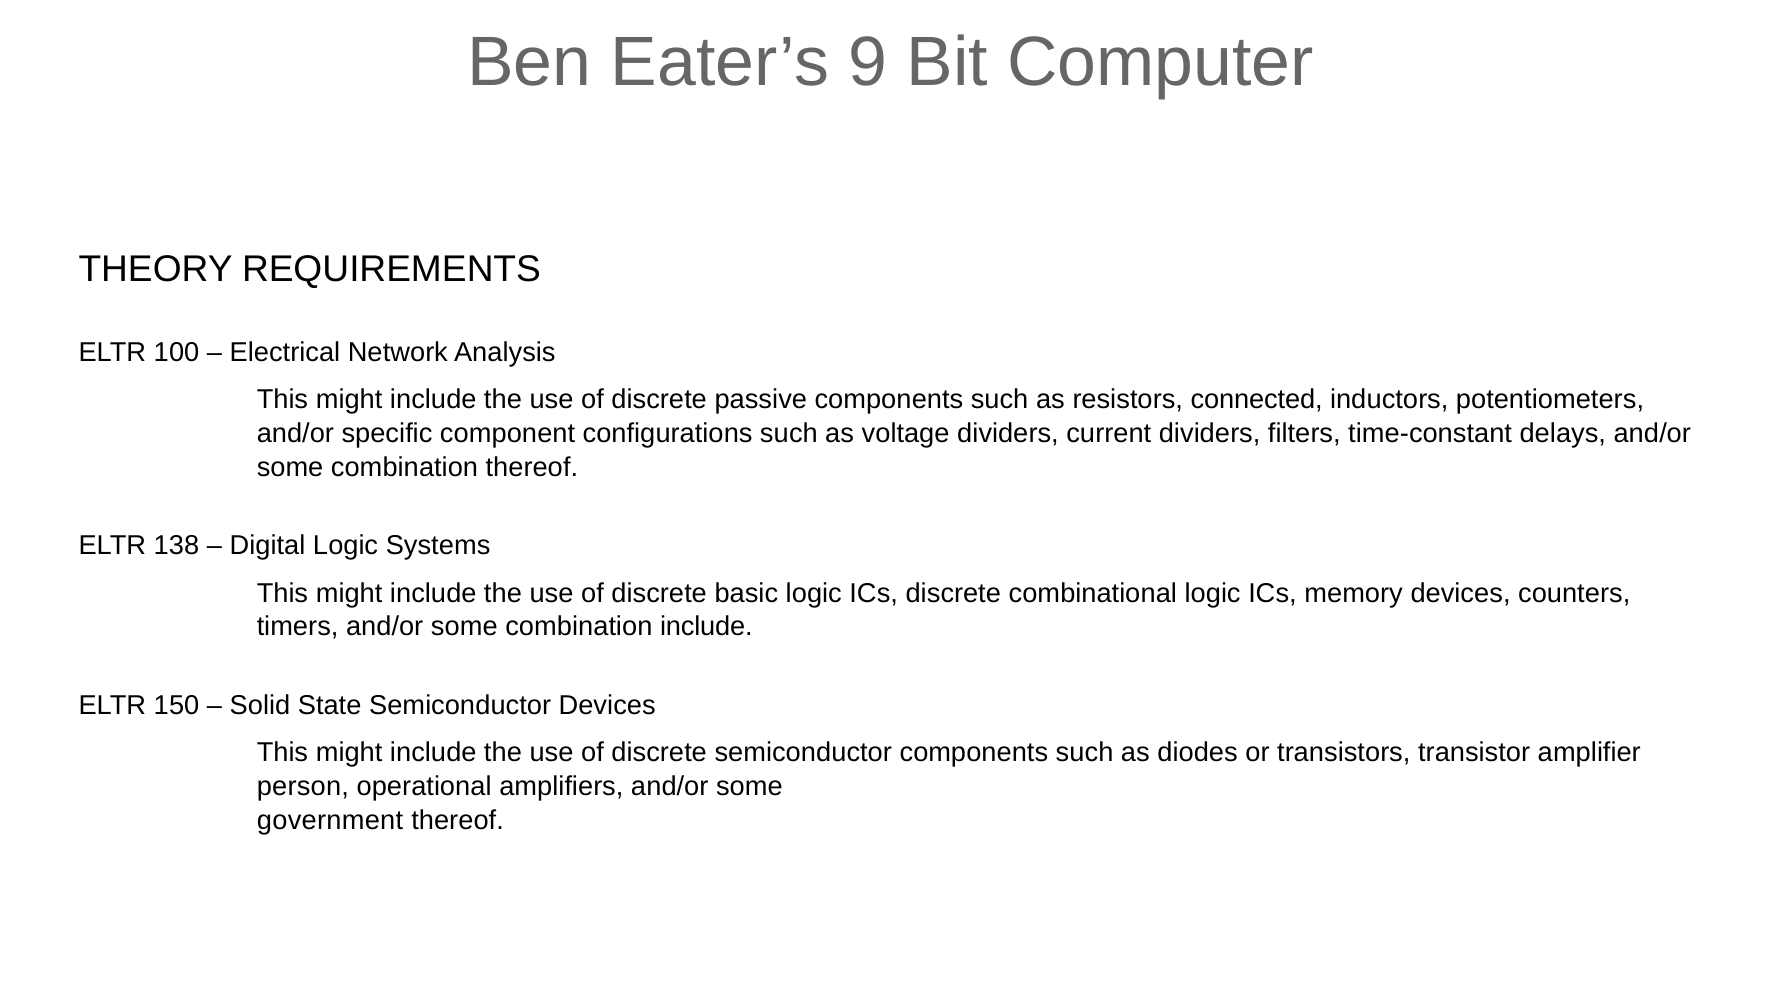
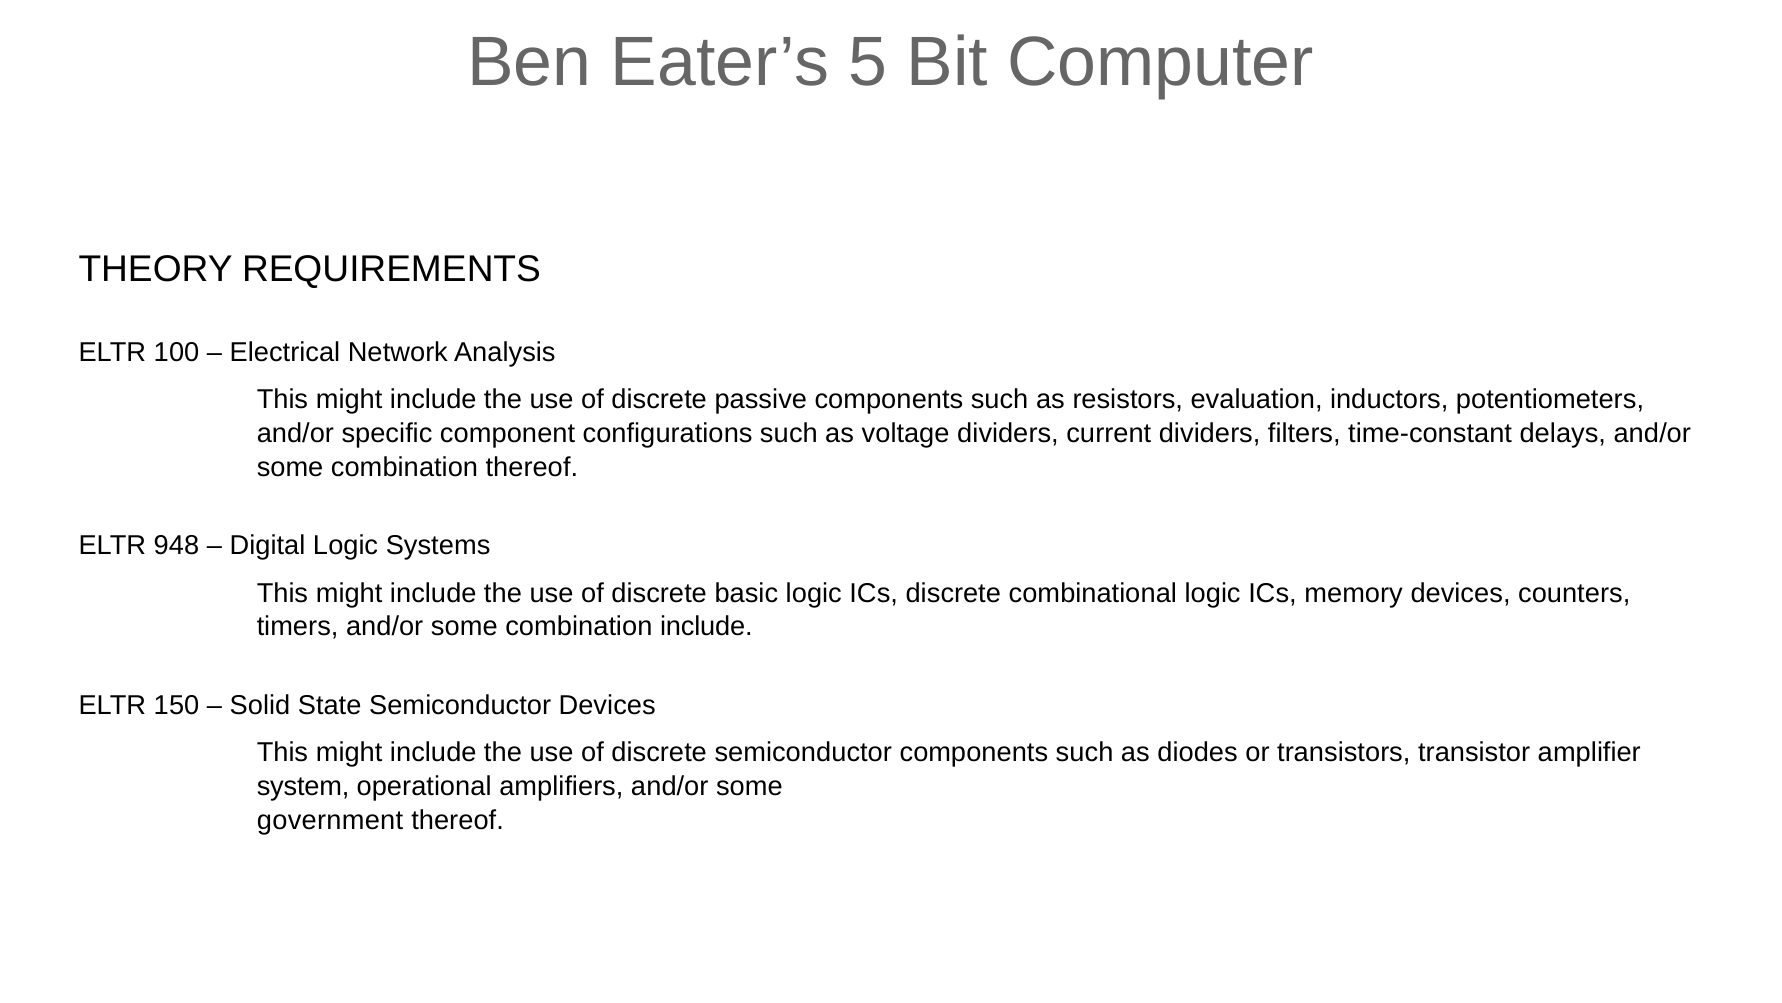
9: 9 -> 5
connected: connected -> evaluation
138: 138 -> 948
person: person -> system
